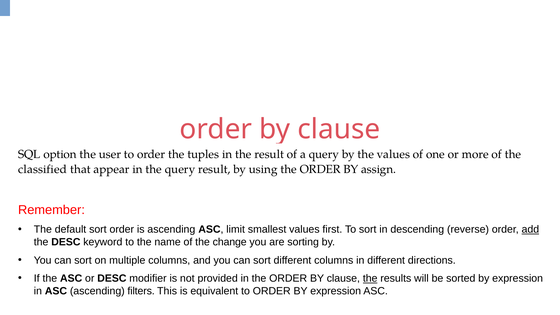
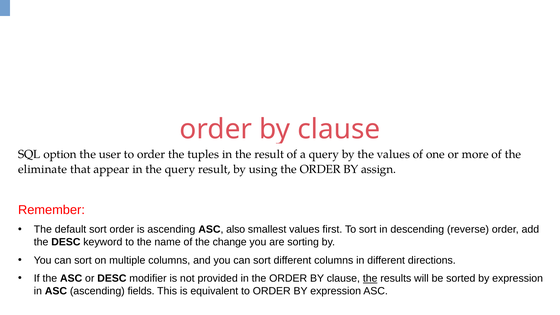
classified: classified -> eliminate
limit: limit -> also
add underline: present -> none
filters: filters -> fields
